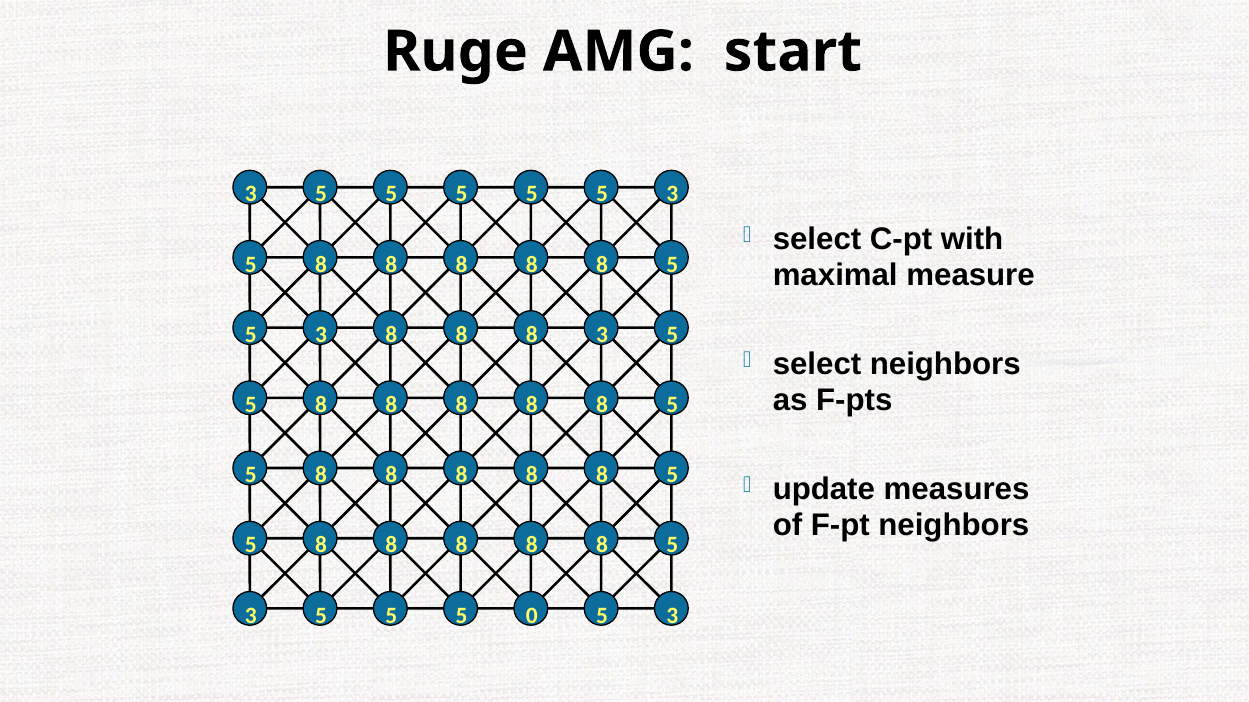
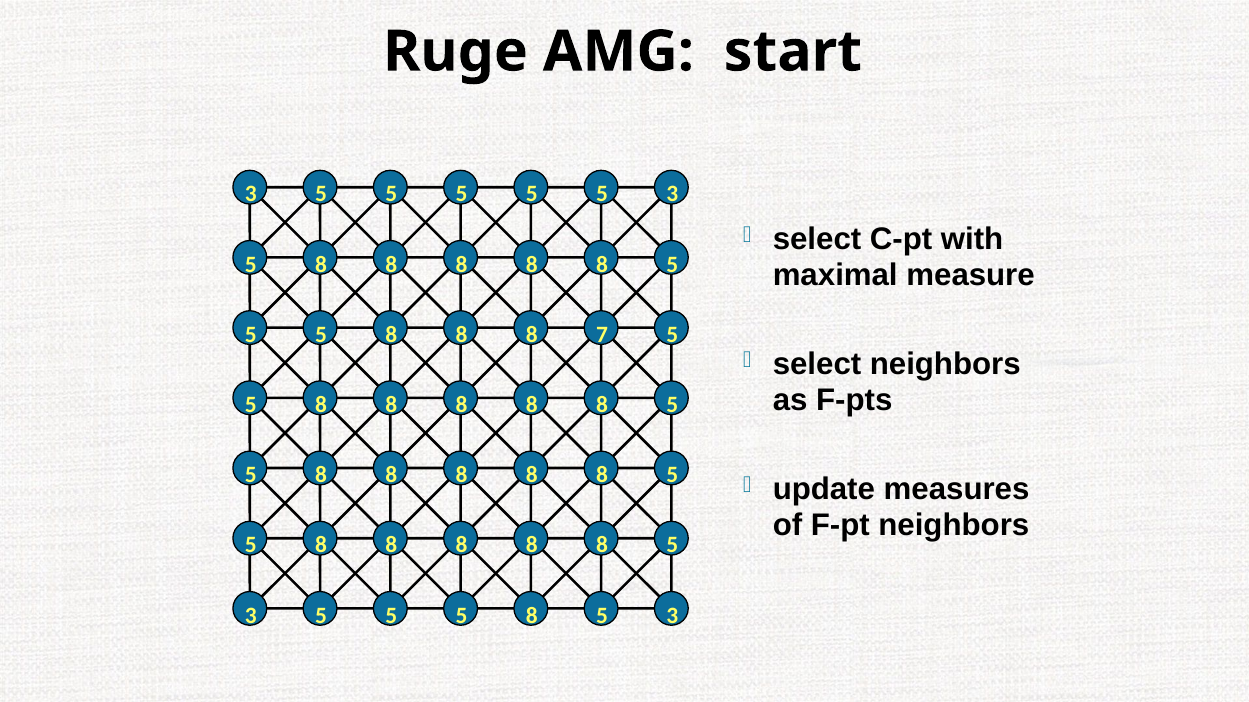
3 at (321, 335): 3 -> 5
8 3: 3 -> 7
0 at (532, 616): 0 -> 8
